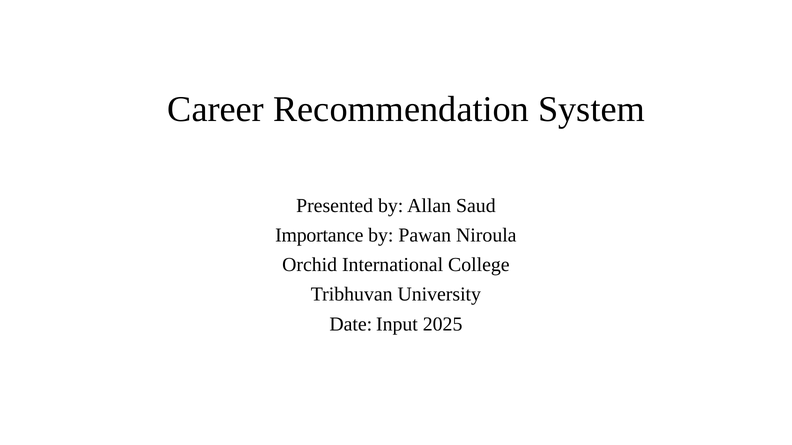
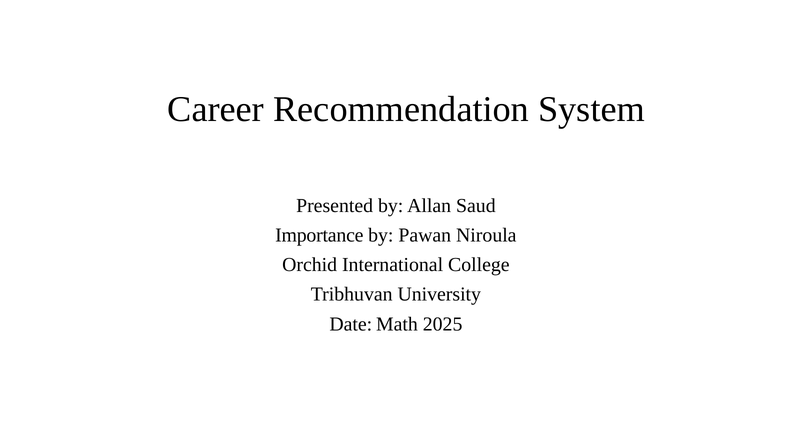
Input: Input -> Math
